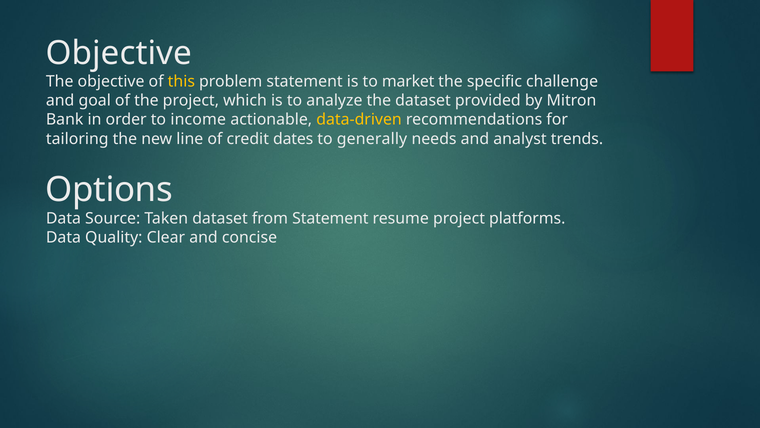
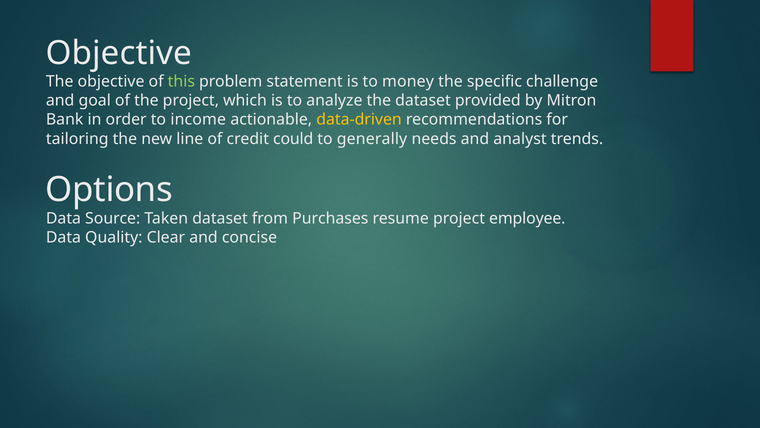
this colour: yellow -> light green
market: market -> money
dates: dates -> could
from Statement: Statement -> Purchases
platforms: platforms -> employee
